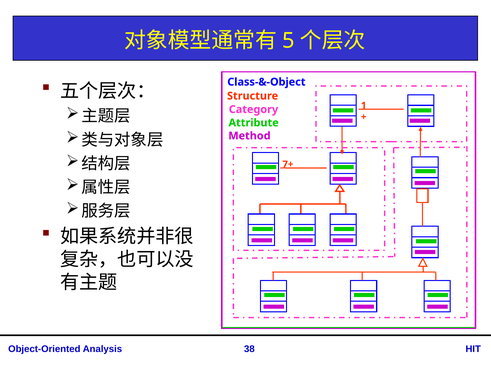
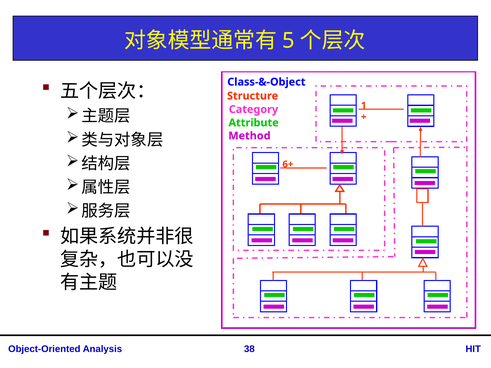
7+: 7+ -> 6+
